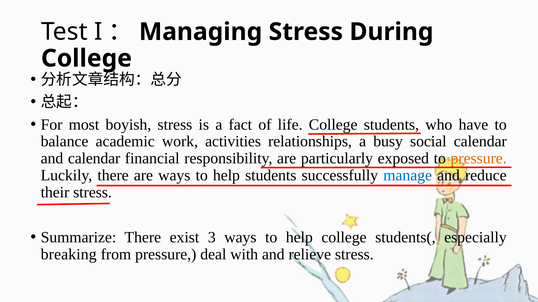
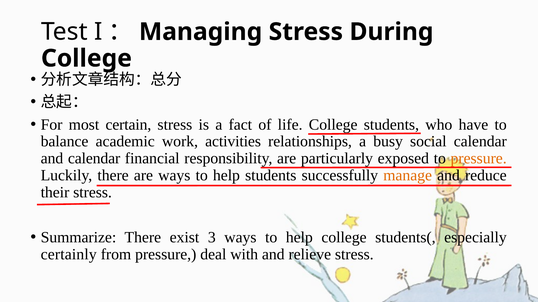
boyish: boyish -> certain
manage colour: blue -> orange
breaking: breaking -> certainly
